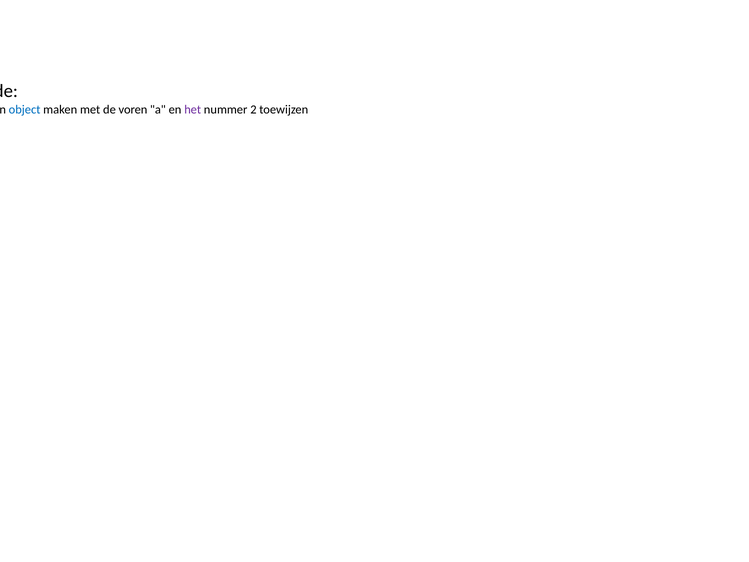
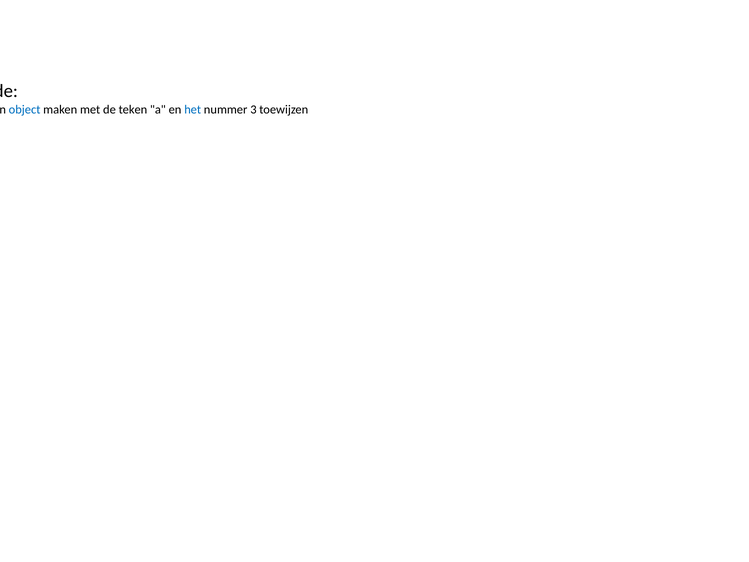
voren: voren -> teken
het colour: purple -> blue
2: 2 -> 3
